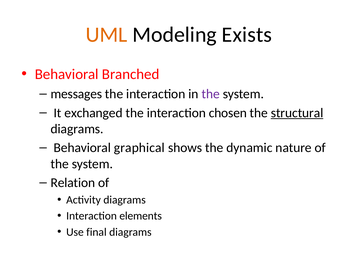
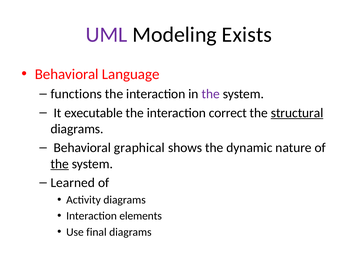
UML colour: orange -> purple
Branched: Branched -> Language
messages: messages -> functions
exchanged: exchanged -> executable
chosen: chosen -> correct
the at (60, 164) underline: none -> present
Relation: Relation -> Learned
